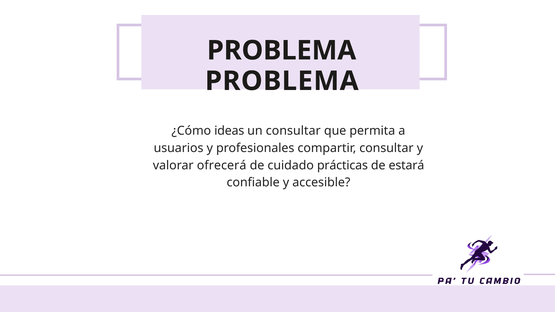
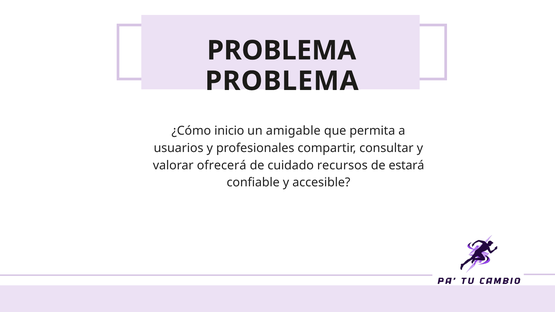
ideas: ideas -> inicio
un consultar: consultar -> amigable
prácticas: prácticas -> recursos
